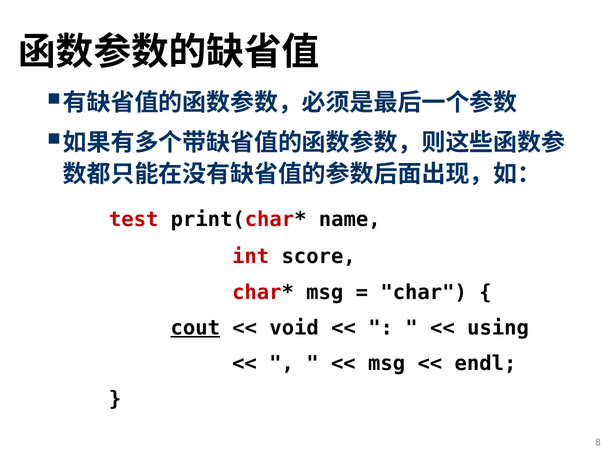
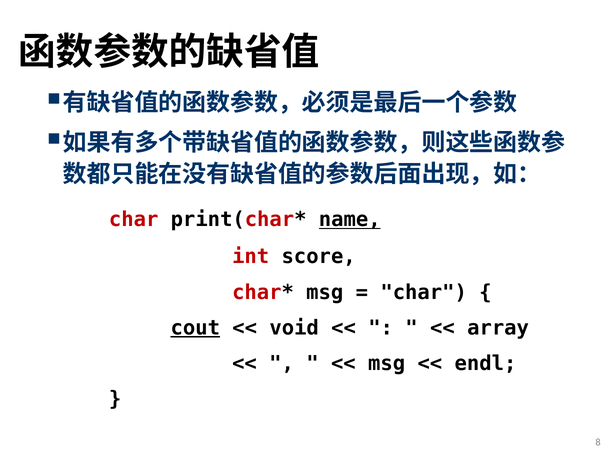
test at (134, 220): test -> char
name underline: none -> present
using: using -> array
